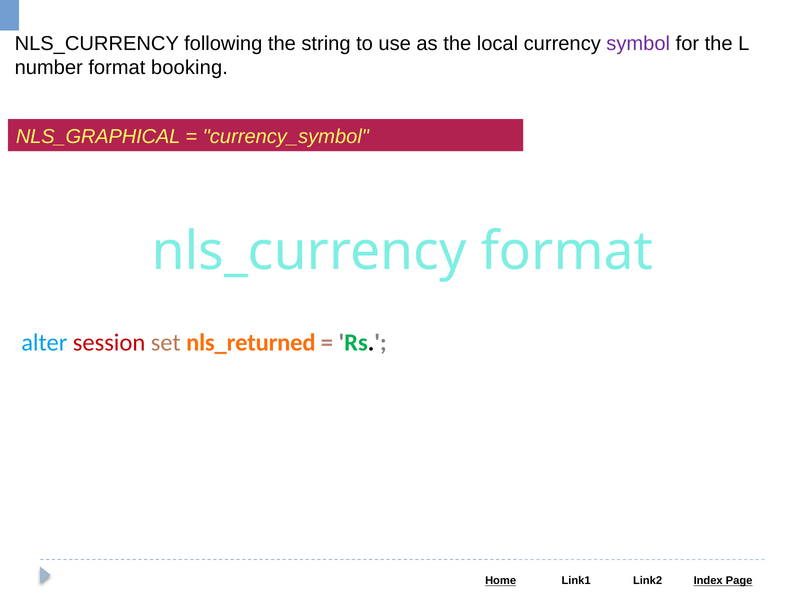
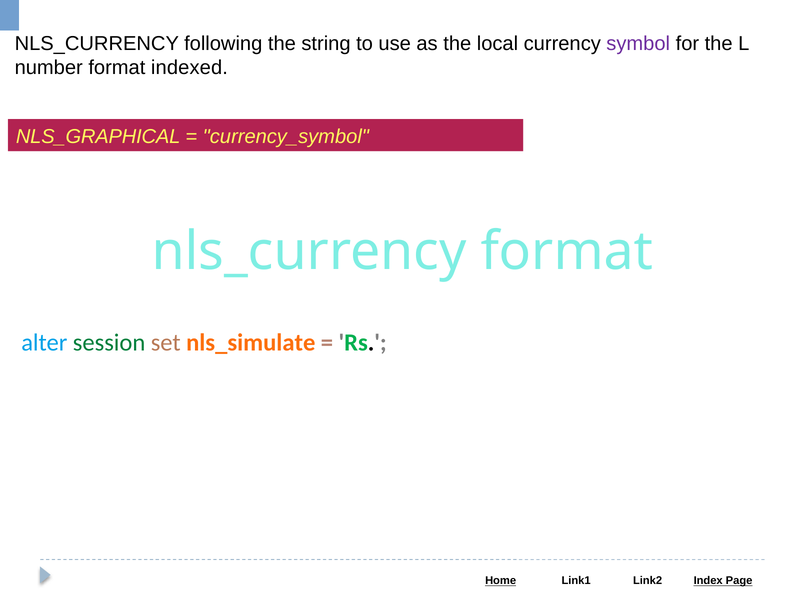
booking: booking -> indexed
session colour: red -> green
nls_returned: nls_returned -> nls_simulate
